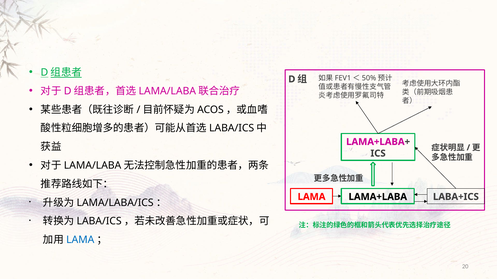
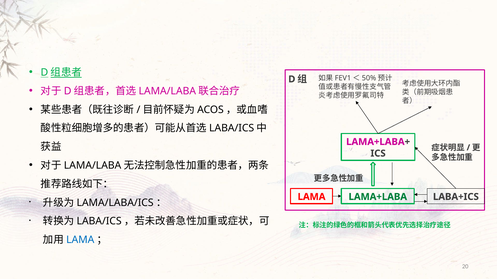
LAMA+LABA colour: black -> green
